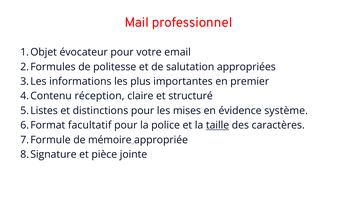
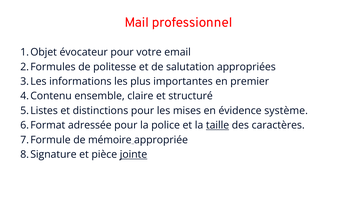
réception: réception -> ensemble
facultatif: facultatif -> adressée
jointe underline: none -> present
